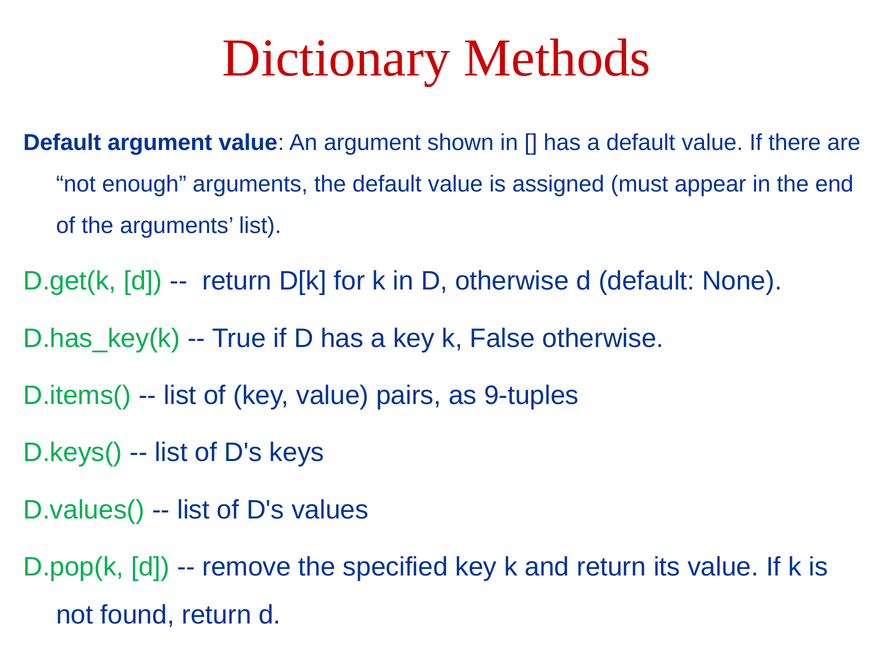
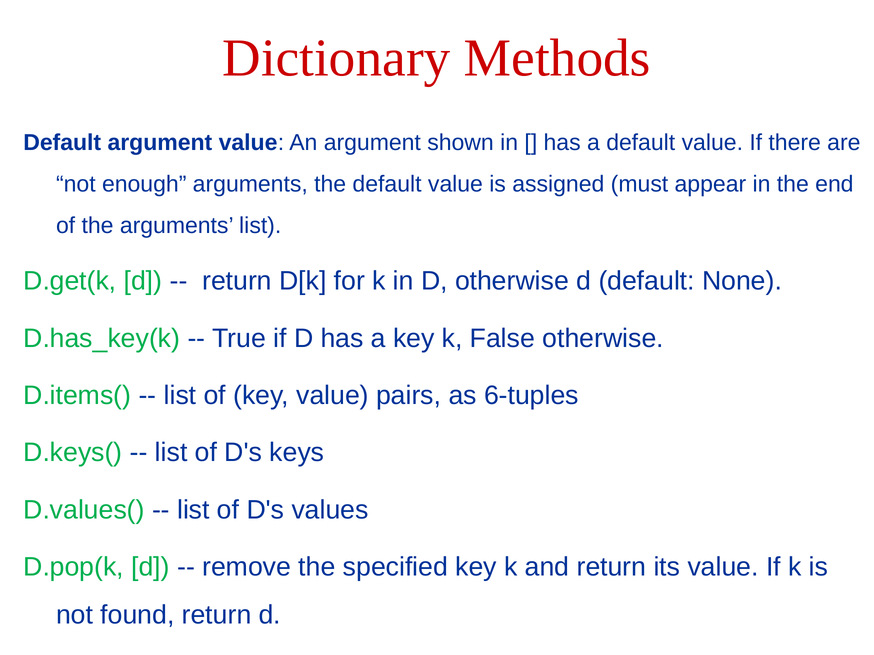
9-tuples: 9-tuples -> 6-tuples
